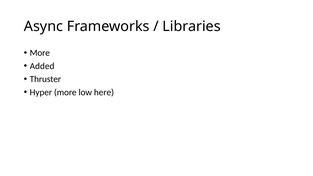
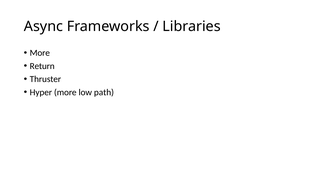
Added: Added -> Return
here: here -> path
